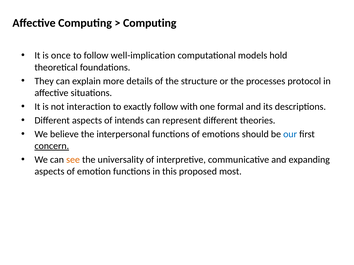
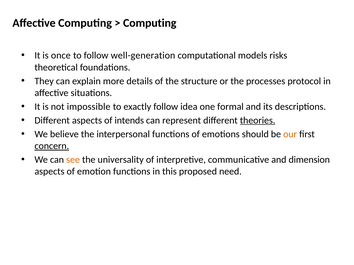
well-implication: well-implication -> well-generation
hold: hold -> risks
interaction: interaction -> impossible
with: with -> idea
theories underline: none -> present
our colour: blue -> orange
expanding: expanding -> dimension
most: most -> need
